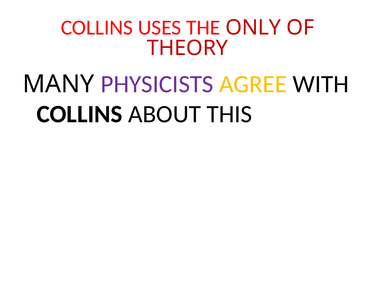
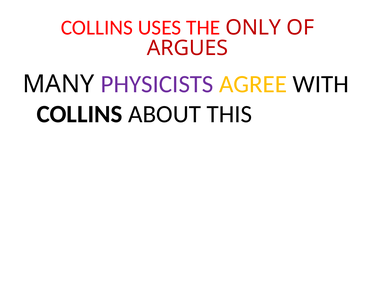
THEORY: THEORY -> ARGUES
